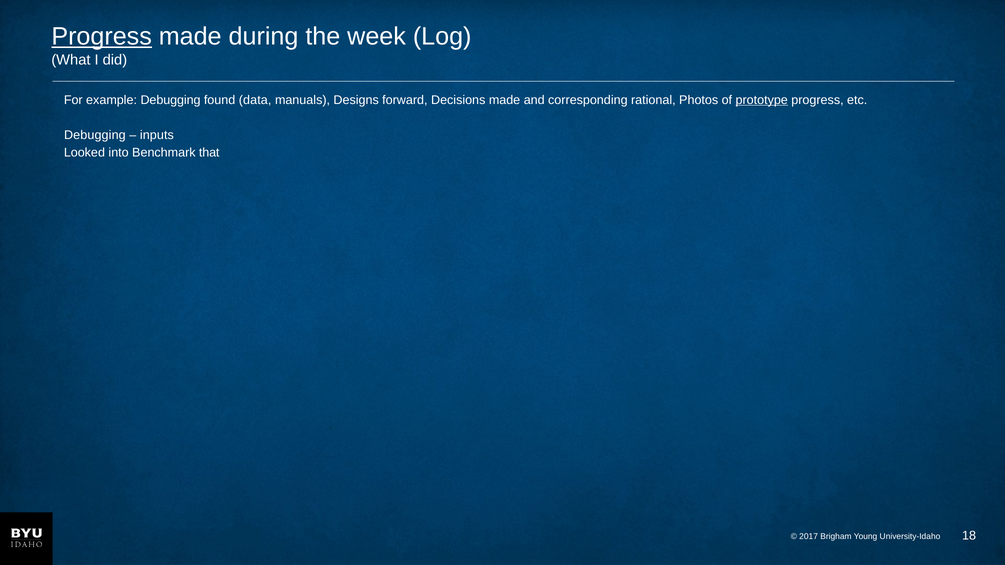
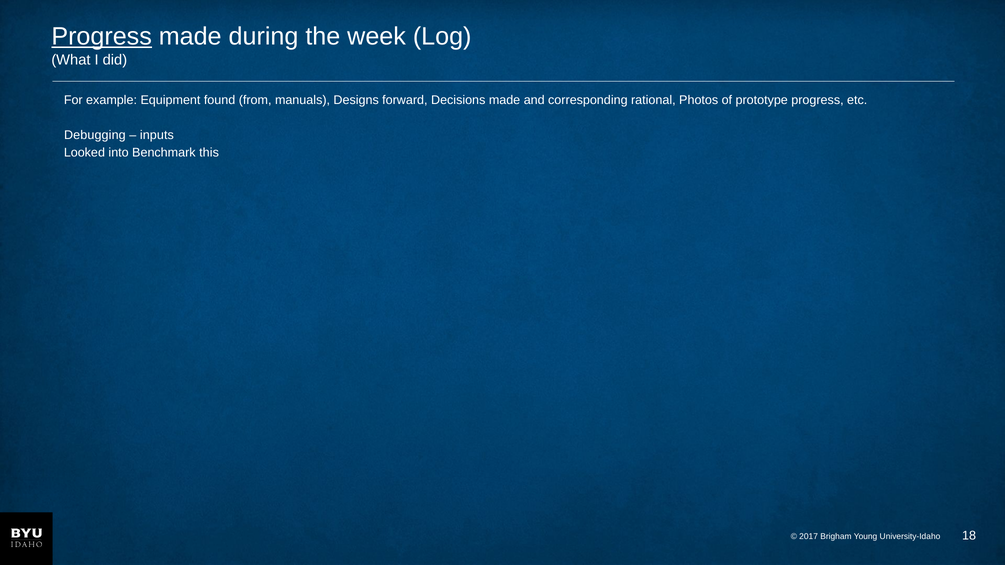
example Debugging: Debugging -> Equipment
data: data -> from
prototype underline: present -> none
that: that -> this
